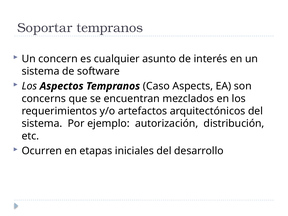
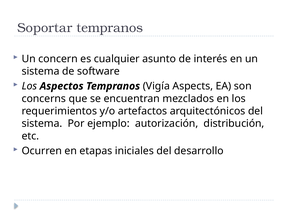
Caso: Caso -> Vigía
